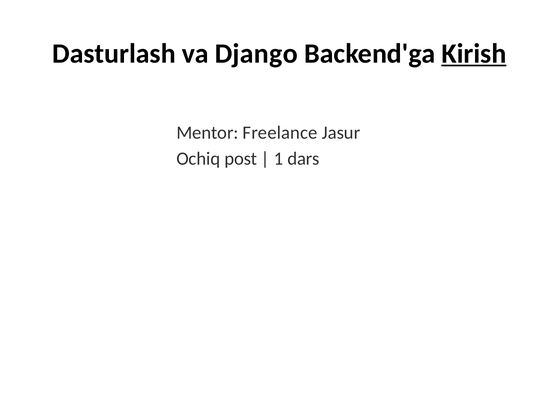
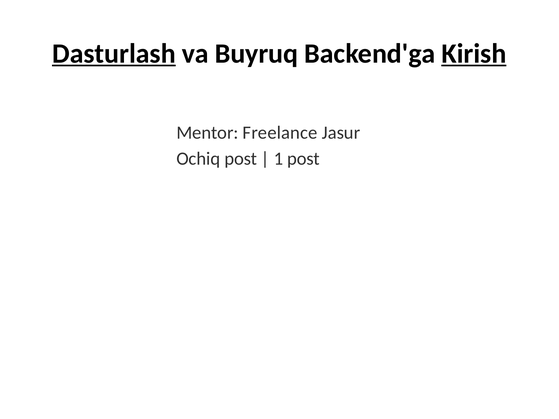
Dasturlash underline: none -> present
Django: Django -> Buyruq
1 dars: dars -> post
